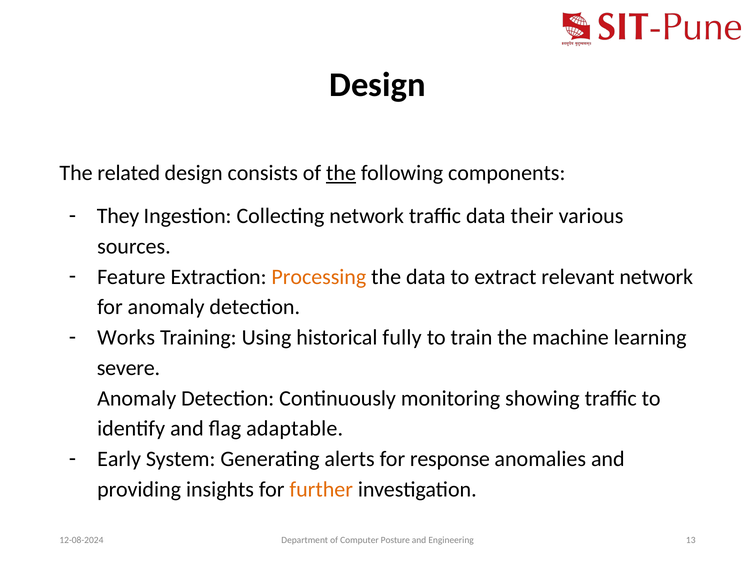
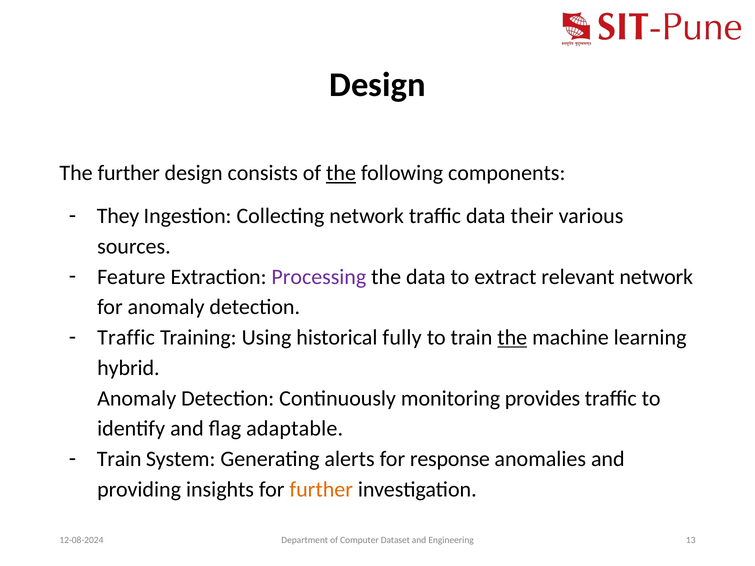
The related: related -> further
Processing colour: orange -> purple
Works at (126, 338): Works -> Traffic
the at (512, 338) underline: none -> present
severe: severe -> hybrid
showing: showing -> provides
Early at (119, 459): Early -> Train
Posture: Posture -> Dataset
